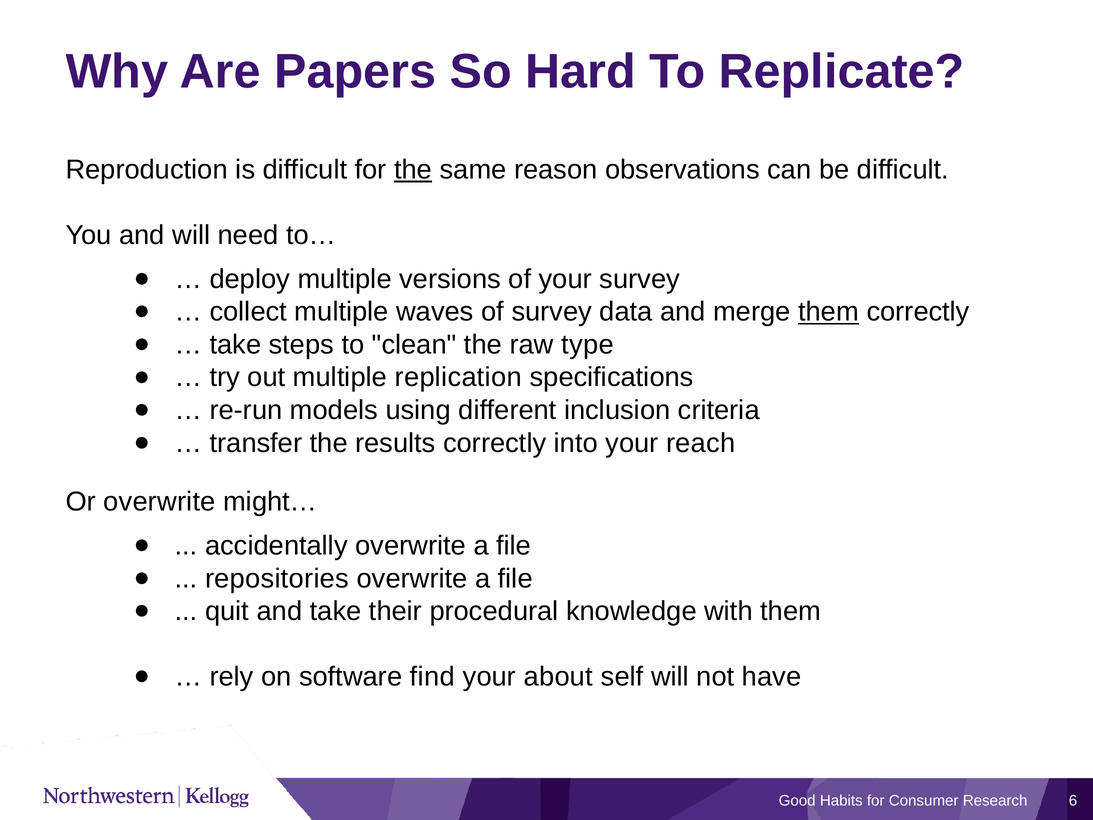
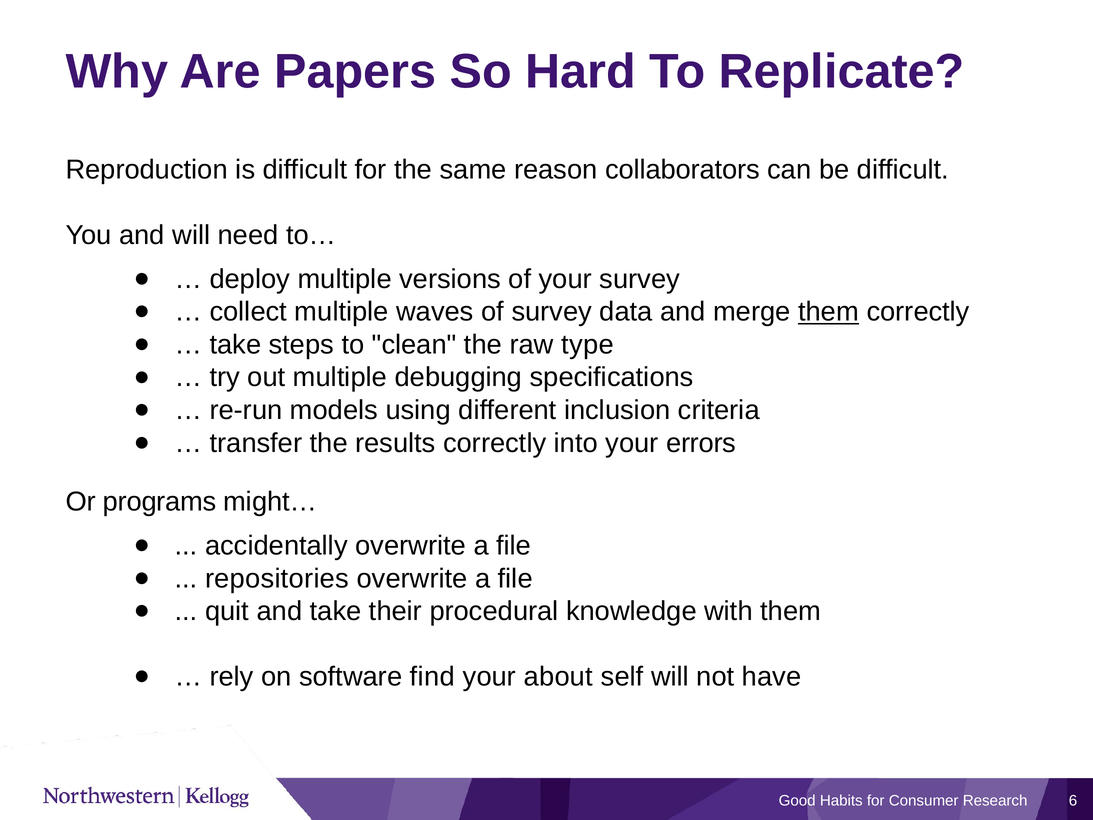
the at (413, 170) underline: present -> none
observations: observations -> collaborators
replication: replication -> debugging
reach: reach -> errors
Or overwrite: overwrite -> programs
